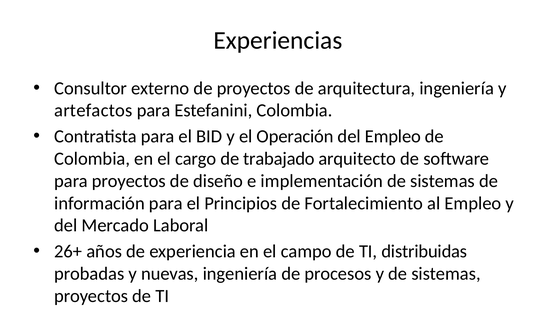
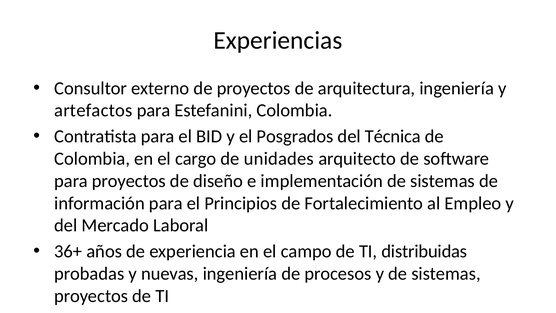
el Operación: Operación -> Posgrados
del Empleo: Empleo -> Técnica
trabajado: trabajado -> unidades
26+: 26+ -> 36+
